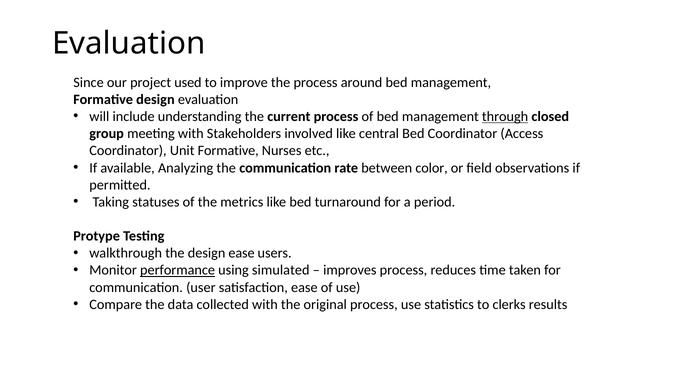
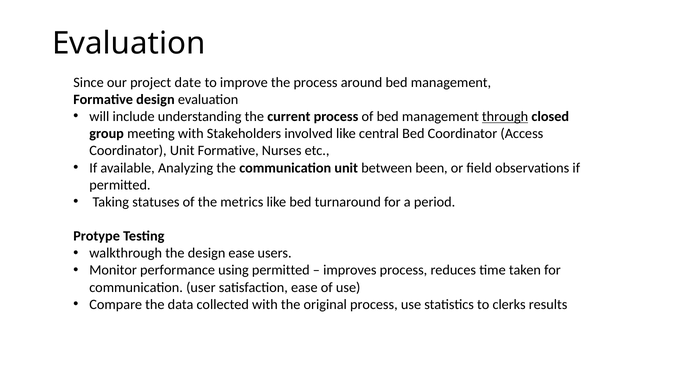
used: used -> date
communication rate: rate -> unit
color: color -> been
performance underline: present -> none
using simulated: simulated -> permitted
